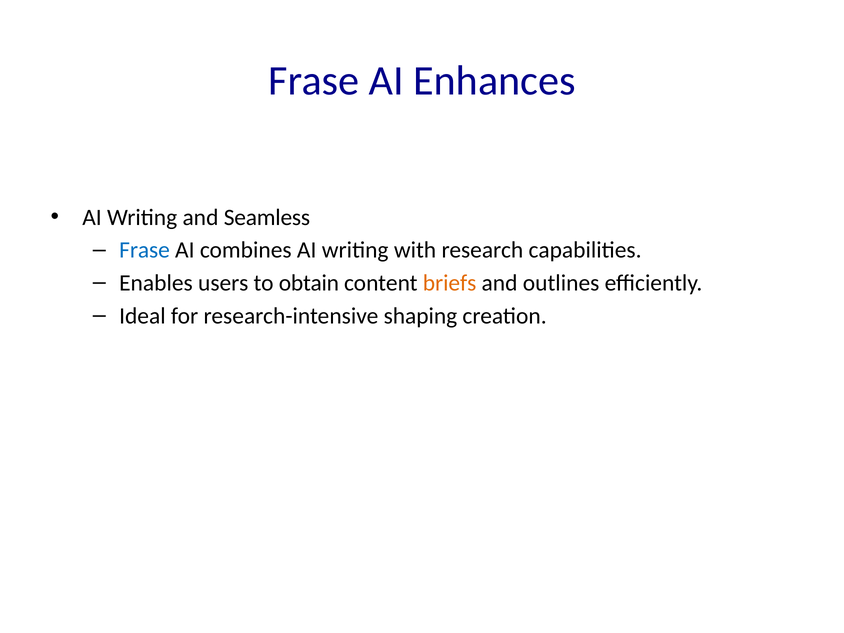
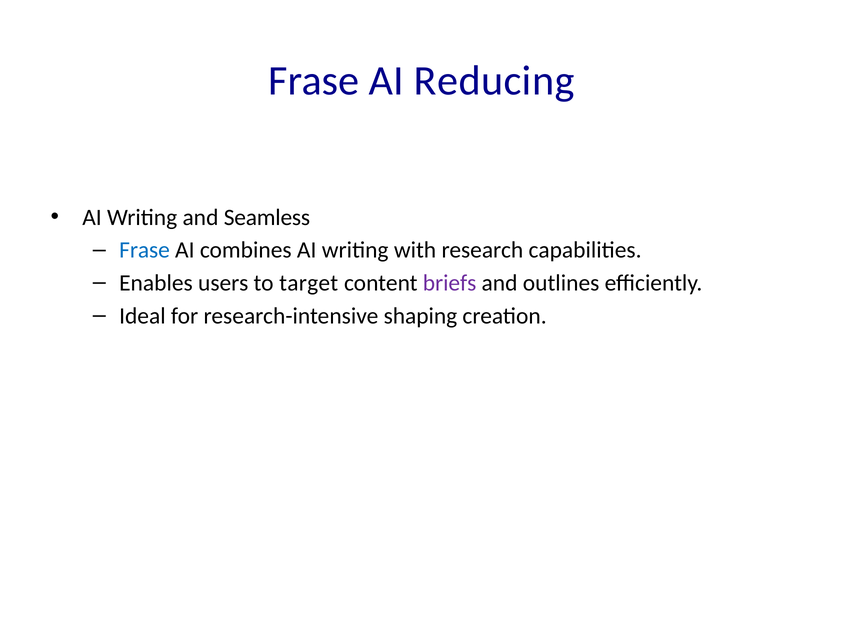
Enhances: Enhances -> Reducing
obtain: obtain -> target
briefs colour: orange -> purple
